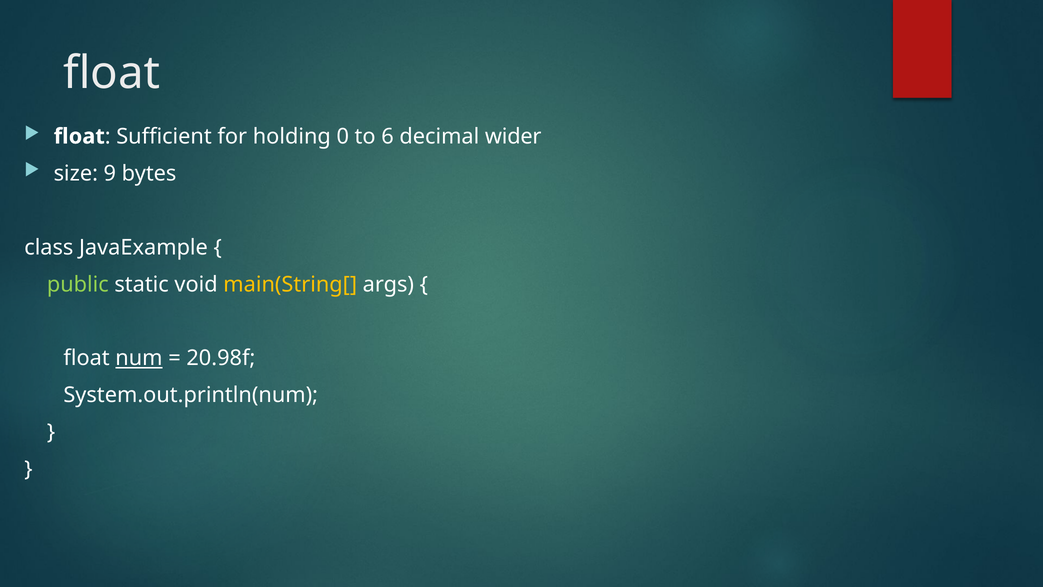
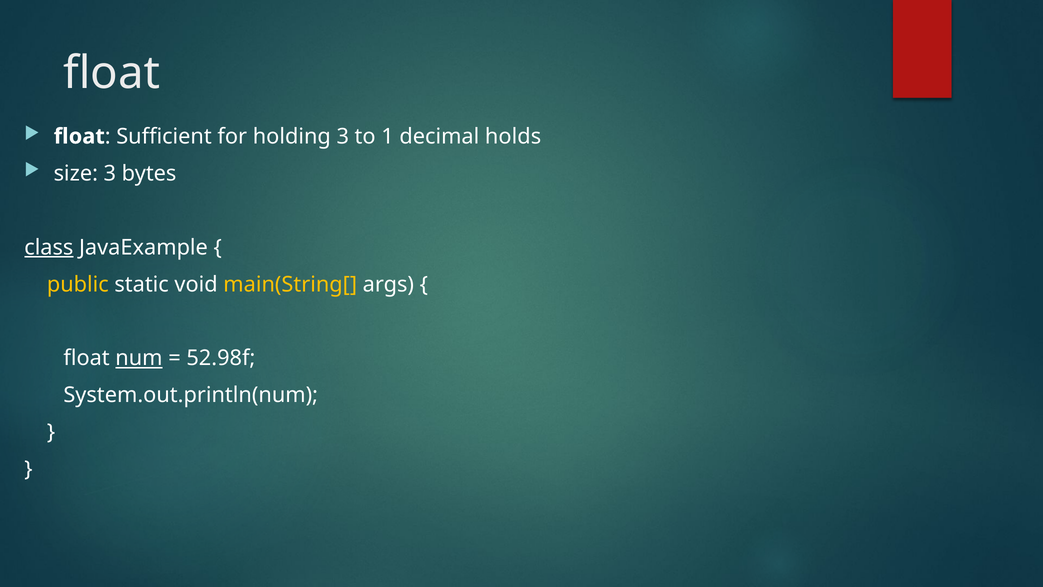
holding 0: 0 -> 3
6: 6 -> 1
wider: wider -> holds
size 9: 9 -> 3
class underline: none -> present
public colour: light green -> yellow
20.98f: 20.98f -> 52.98f
